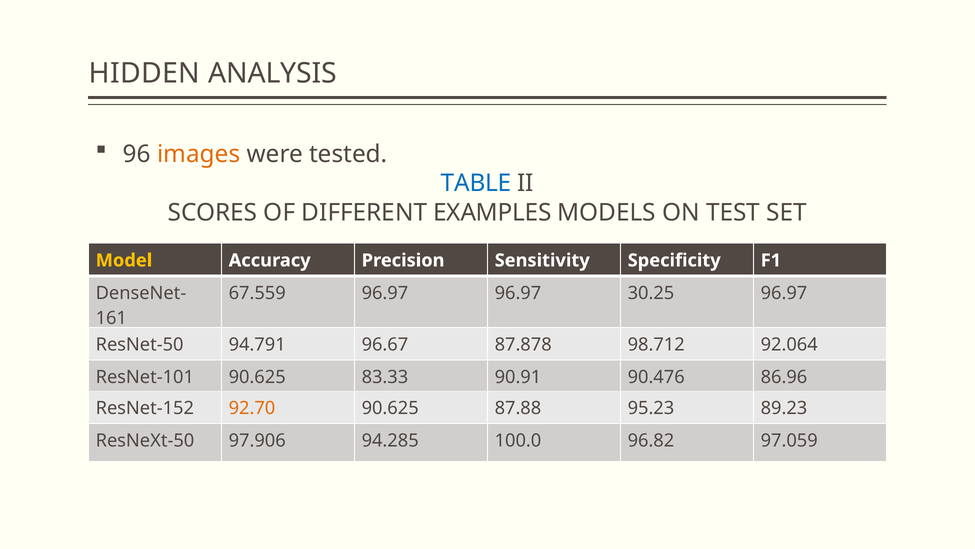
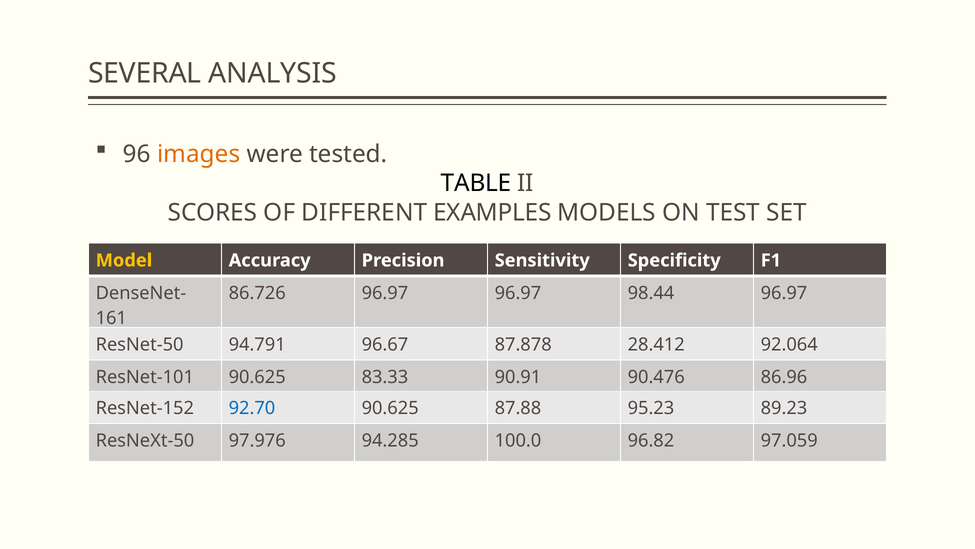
HIDDEN: HIDDEN -> SEVERAL
TABLE colour: blue -> black
67.559: 67.559 -> 86.726
30.25: 30.25 -> 98.44
98.712: 98.712 -> 28.412
92.70 colour: orange -> blue
97.906: 97.906 -> 97.976
